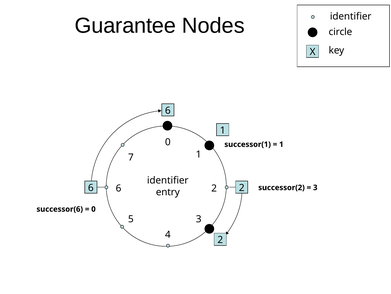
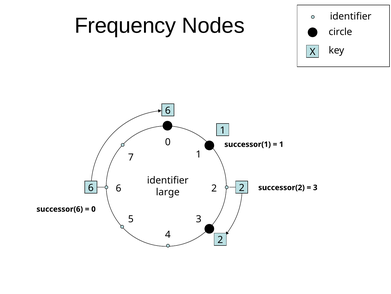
Guarantee: Guarantee -> Frequency
entry: entry -> large
